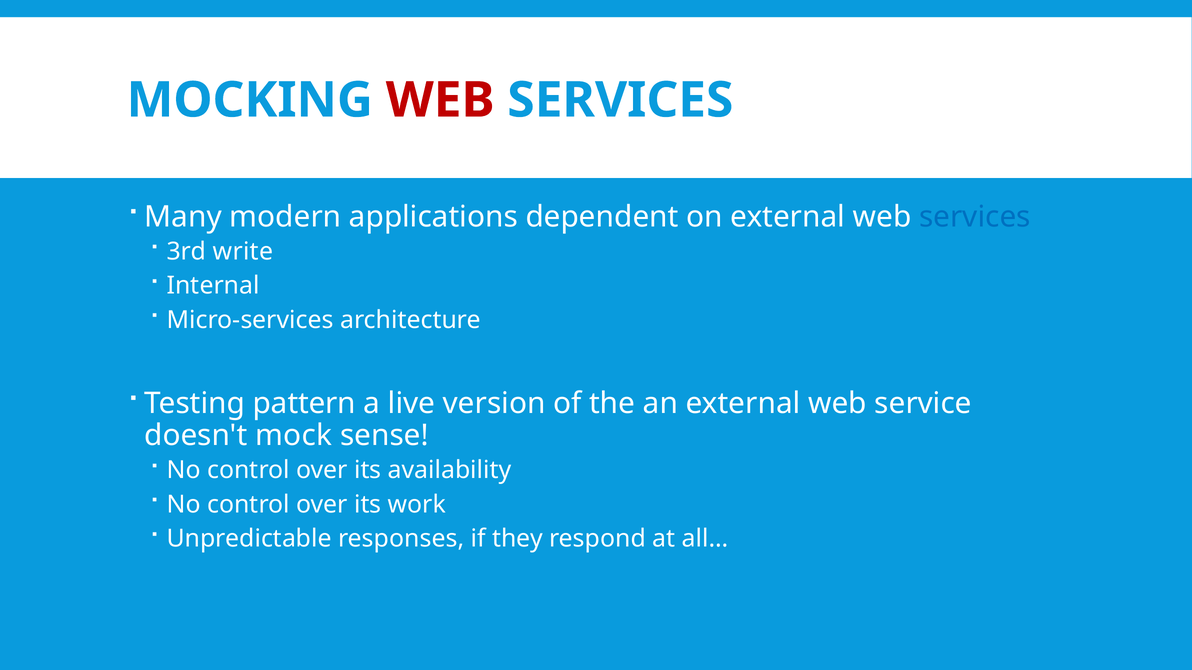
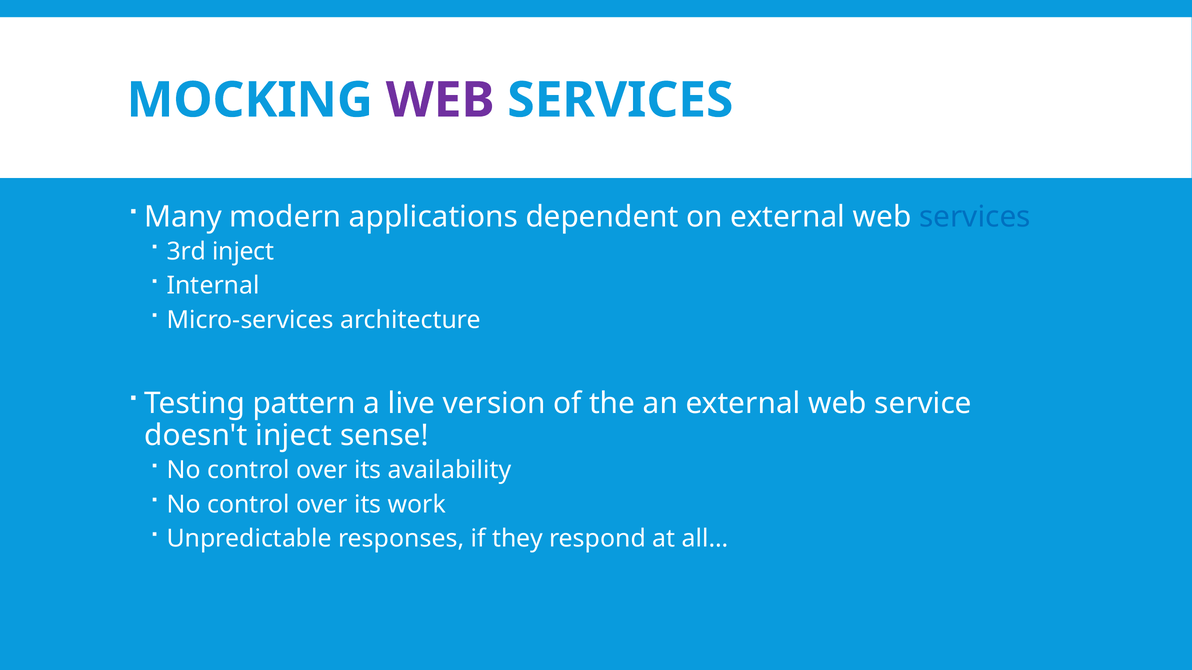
WEB at (440, 100) colour: red -> purple
3rd write: write -> inject
doesn't mock: mock -> inject
